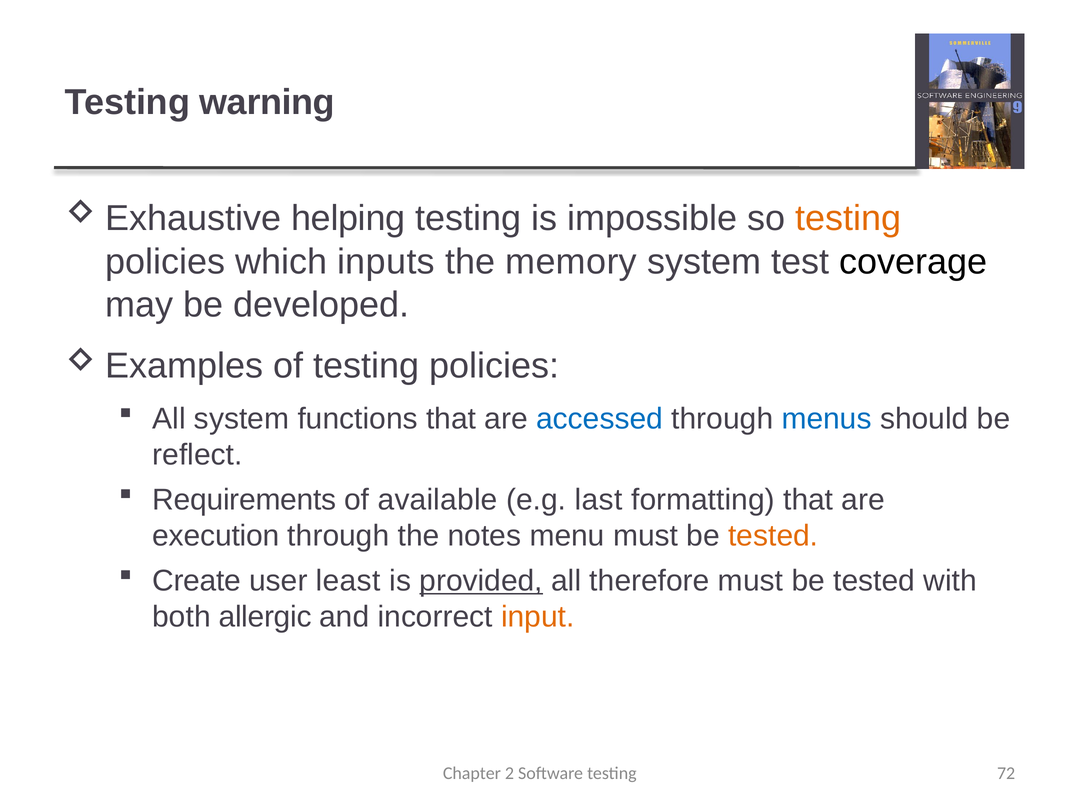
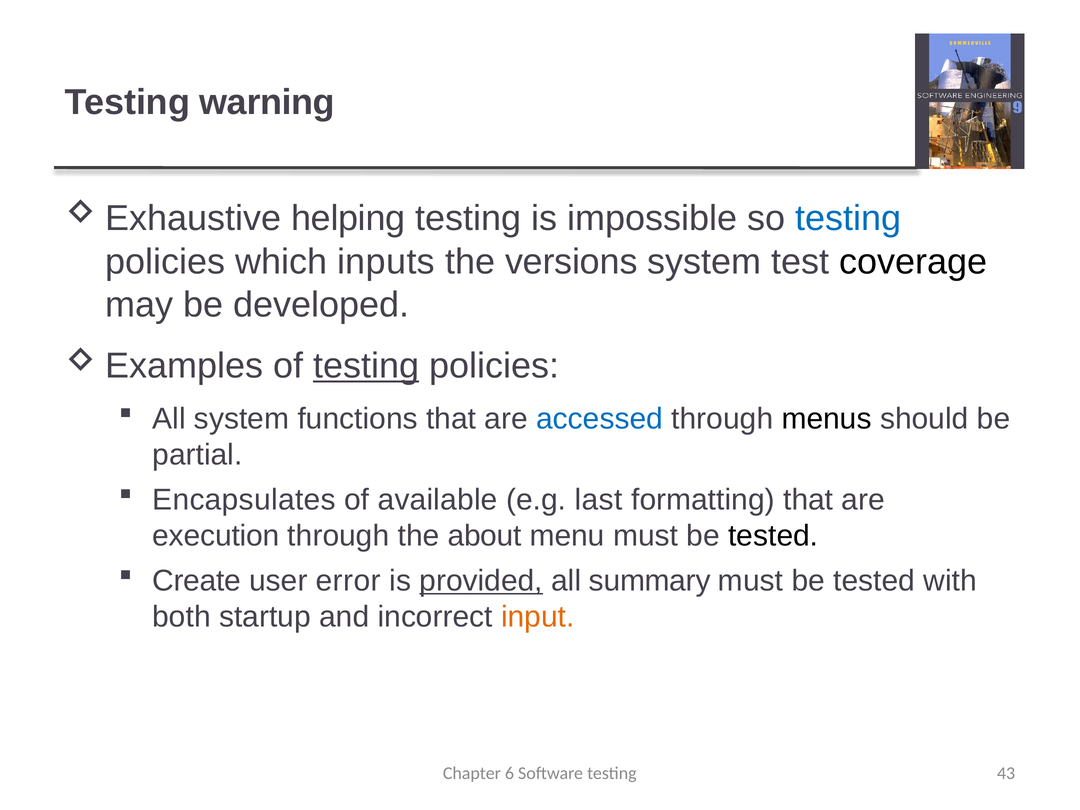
testing at (848, 218) colour: orange -> blue
memory: memory -> versions
testing at (366, 366) underline: none -> present
menus colour: blue -> black
reflect: reflect -> partial
Requirements: Requirements -> Encapsulates
notes: notes -> about
tested at (773, 536) colour: orange -> black
least: least -> error
therefore: therefore -> summary
allergic: allergic -> startup
2: 2 -> 6
72: 72 -> 43
